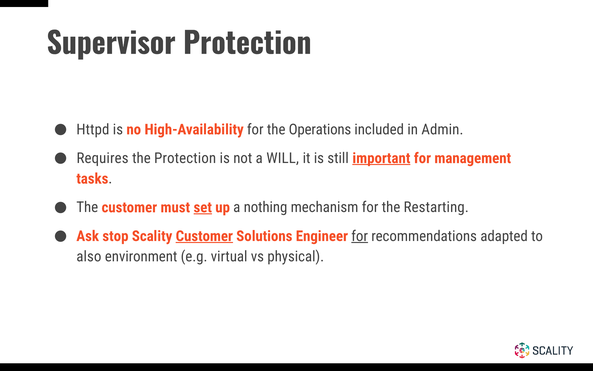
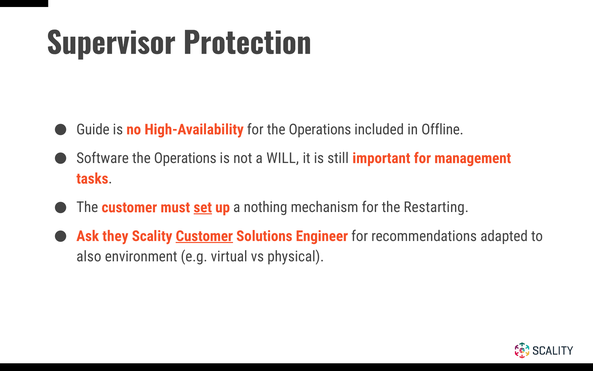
Httpd: Httpd -> Guide
Admin: Admin -> Offline
Requires: Requires -> Software
Protection at (185, 158): Protection -> Operations
important underline: present -> none
stop: stop -> they
for at (360, 236) underline: present -> none
